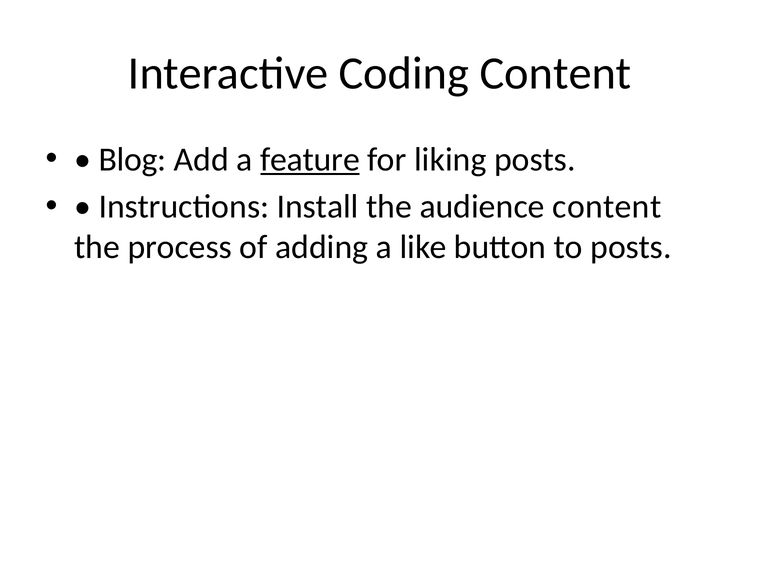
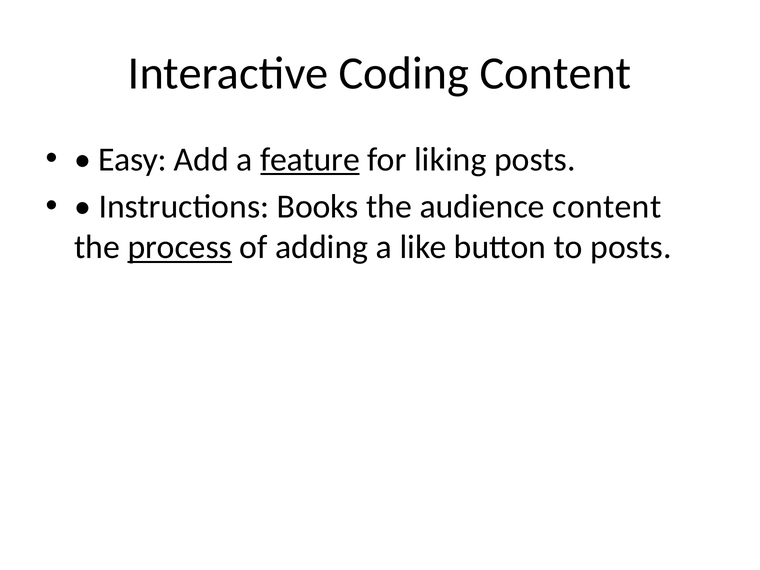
Blog: Blog -> Easy
Install: Install -> Books
process underline: none -> present
